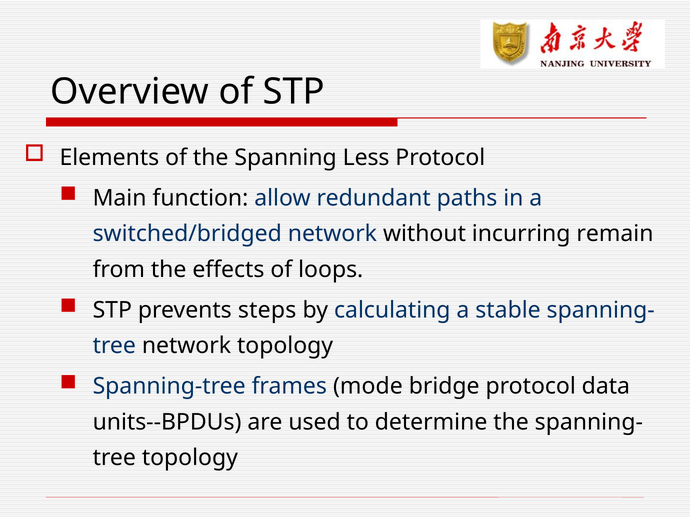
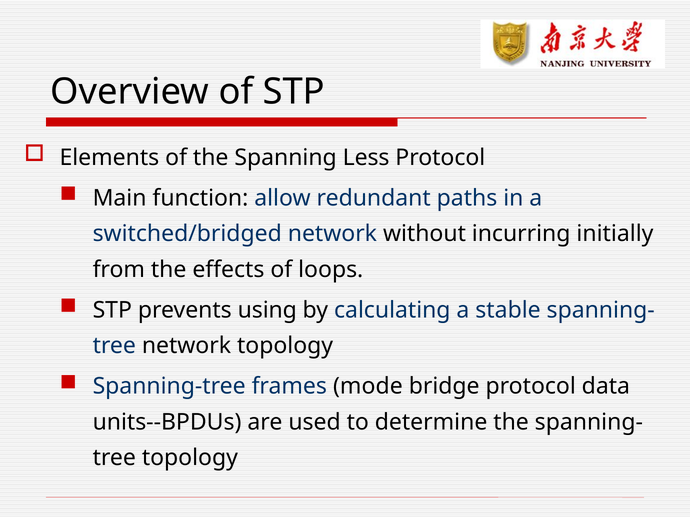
remain: remain -> initially
steps: steps -> using
